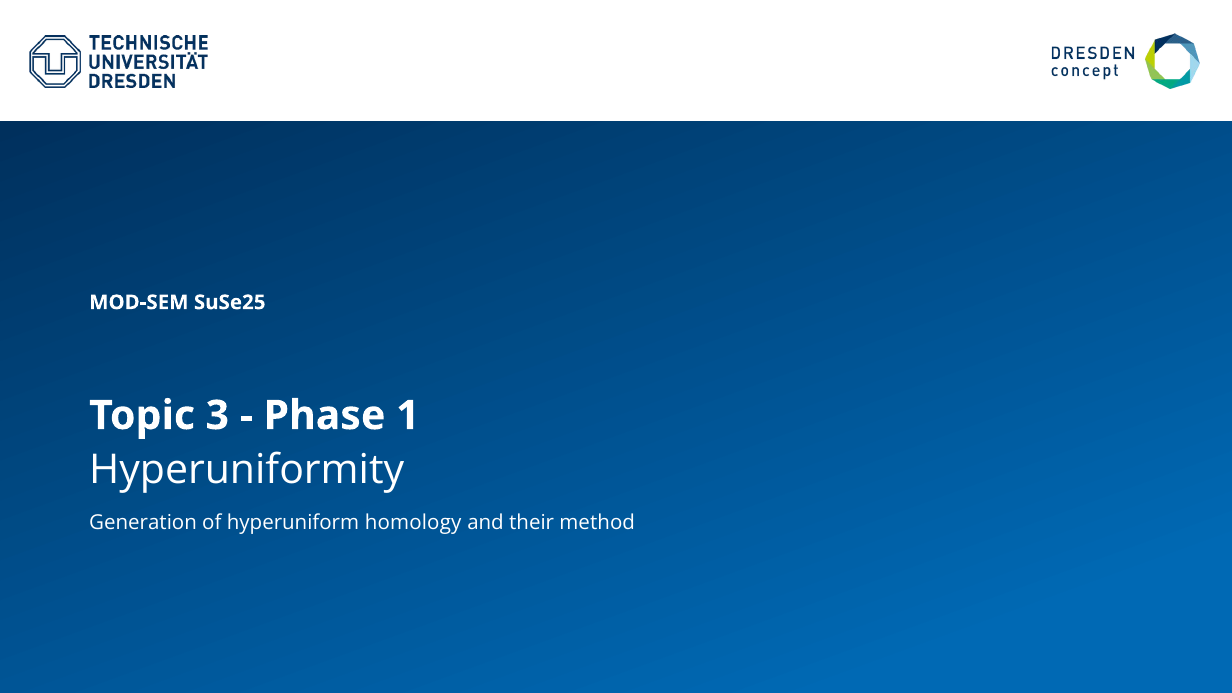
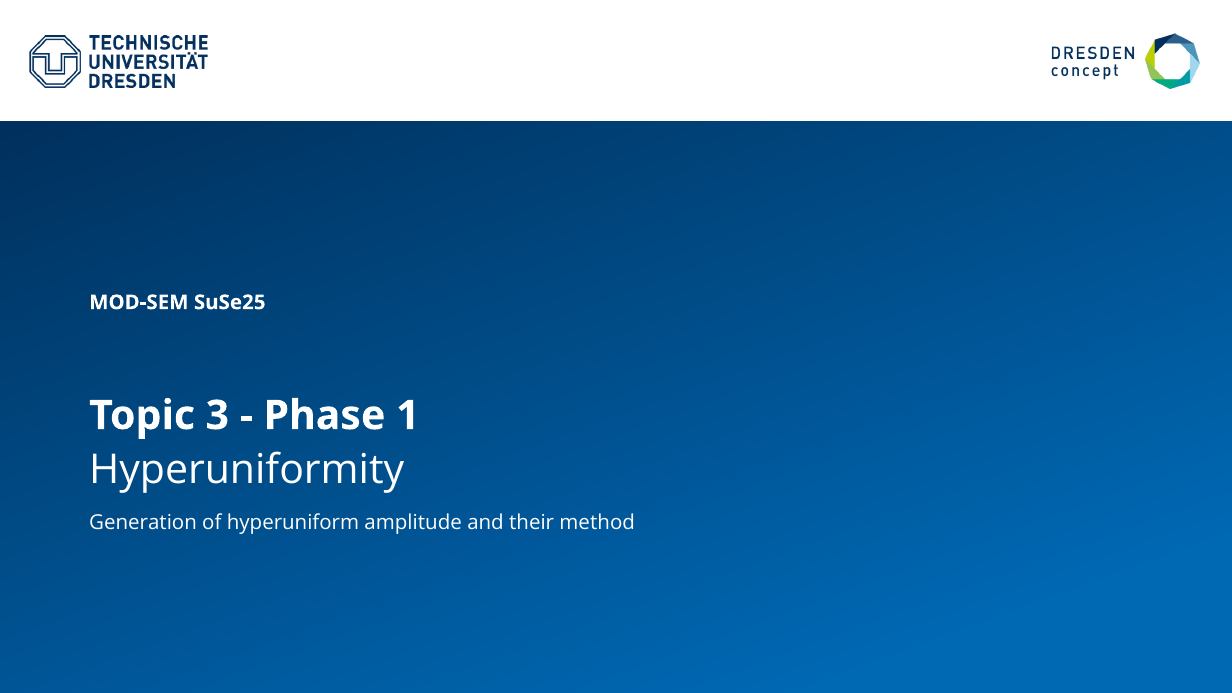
homology: homology -> amplitude
